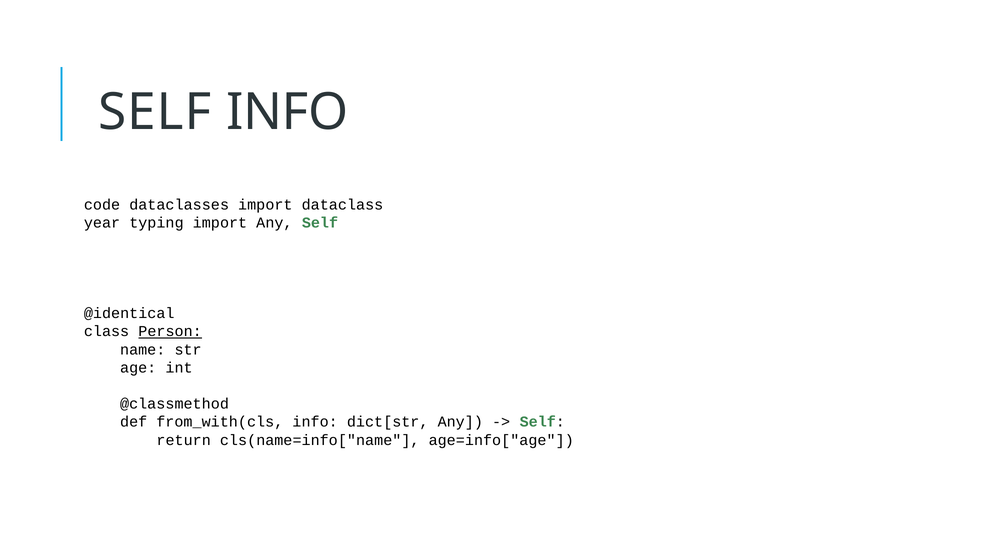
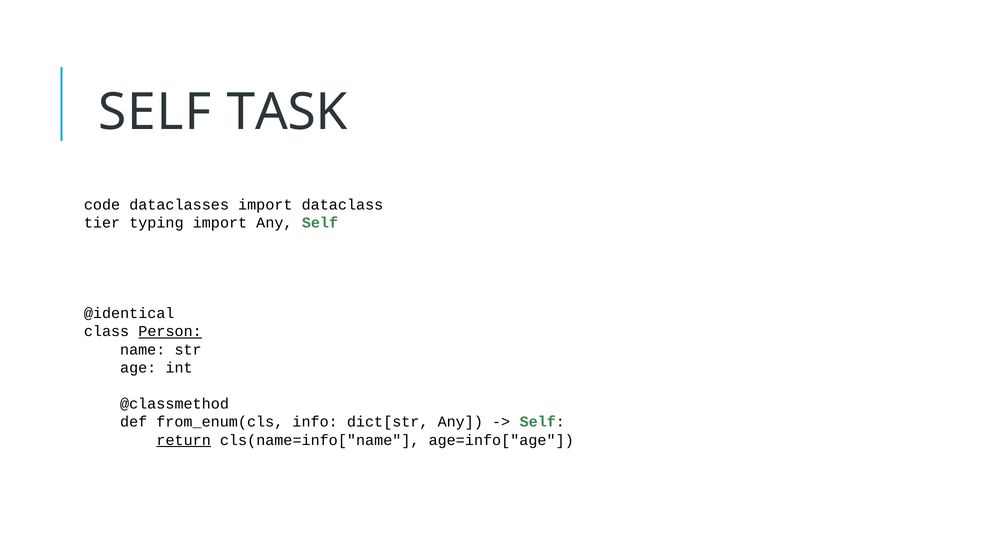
SELF INFO: INFO -> TASK
year: year -> tier
from_with(cls: from_with(cls -> from_enum(cls
return underline: none -> present
